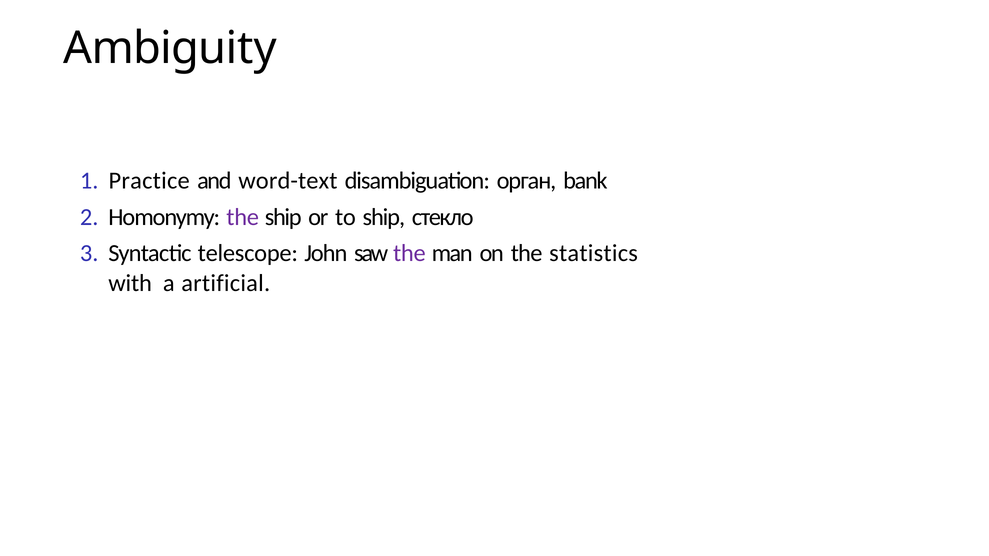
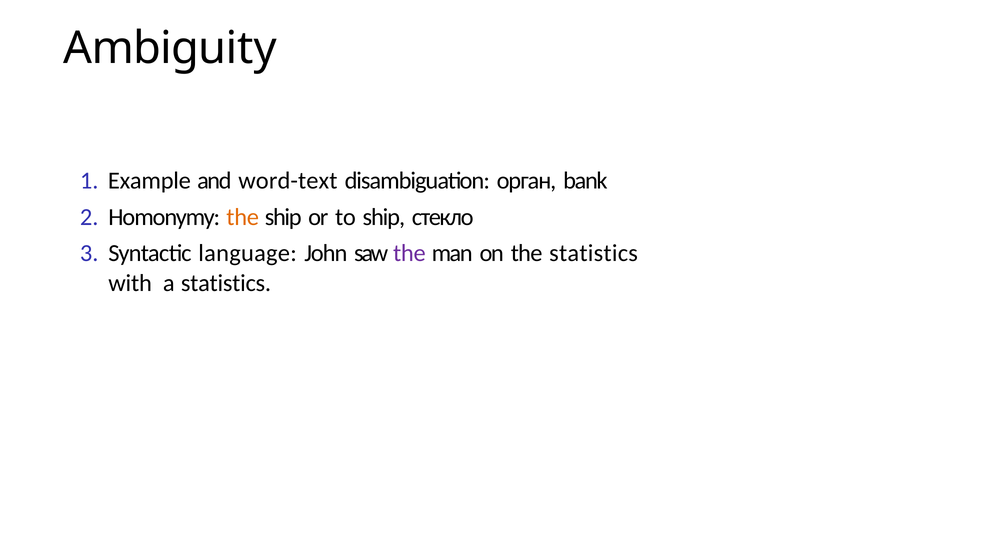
Practice: Practice -> Example
the at (243, 217) colour: purple -> orange
telescope: telescope -> language
a artificial: artificial -> statistics
